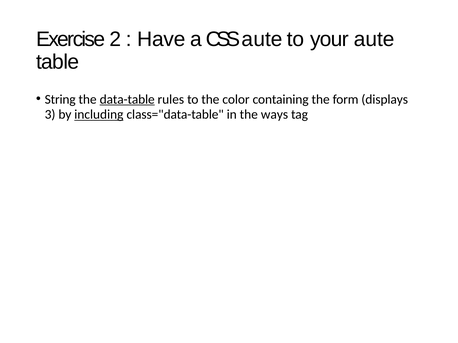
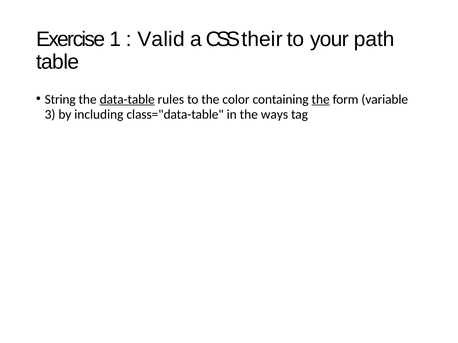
2: 2 -> 1
Have: Have -> Valid
CSS aute: aute -> their
your aute: aute -> path
the at (321, 99) underline: none -> present
displays: displays -> variable
including underline: present -> none
